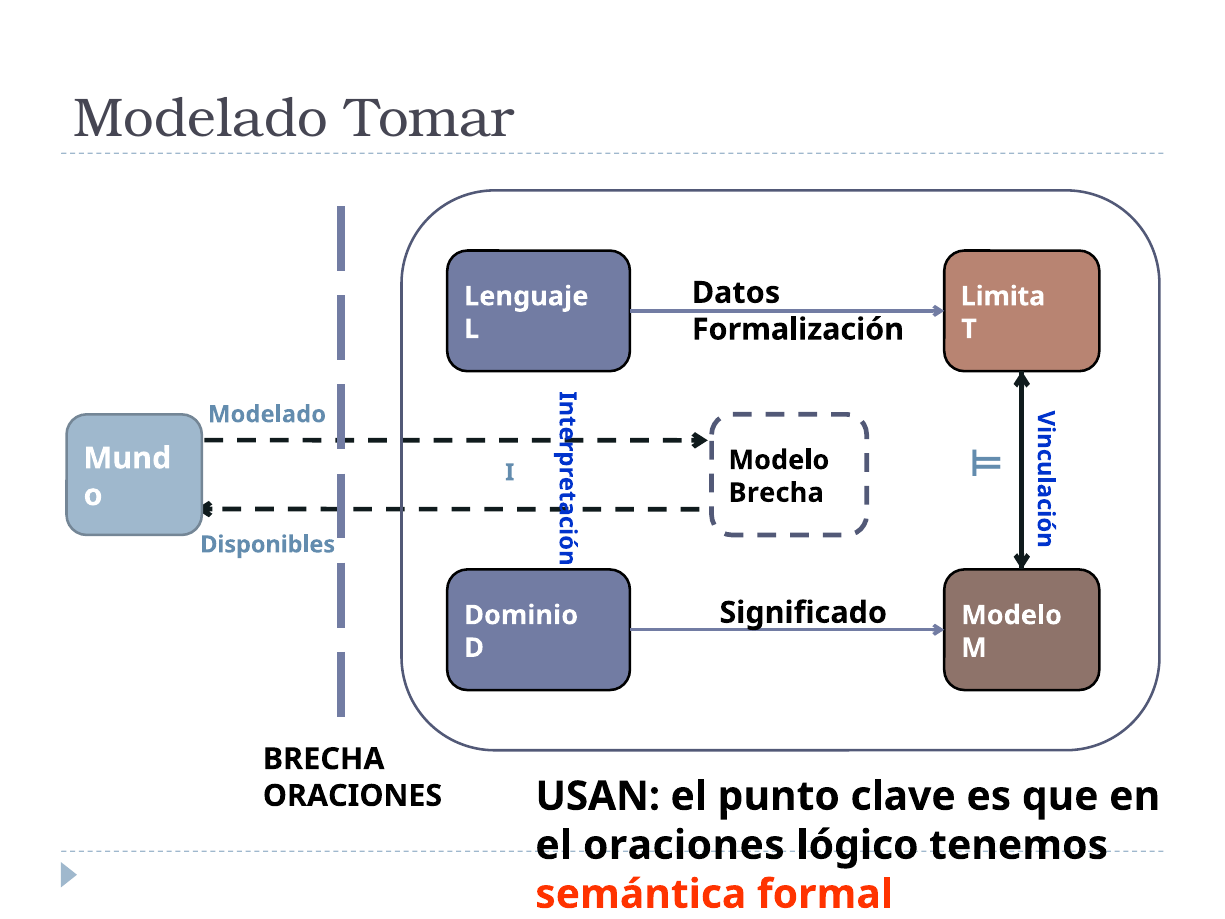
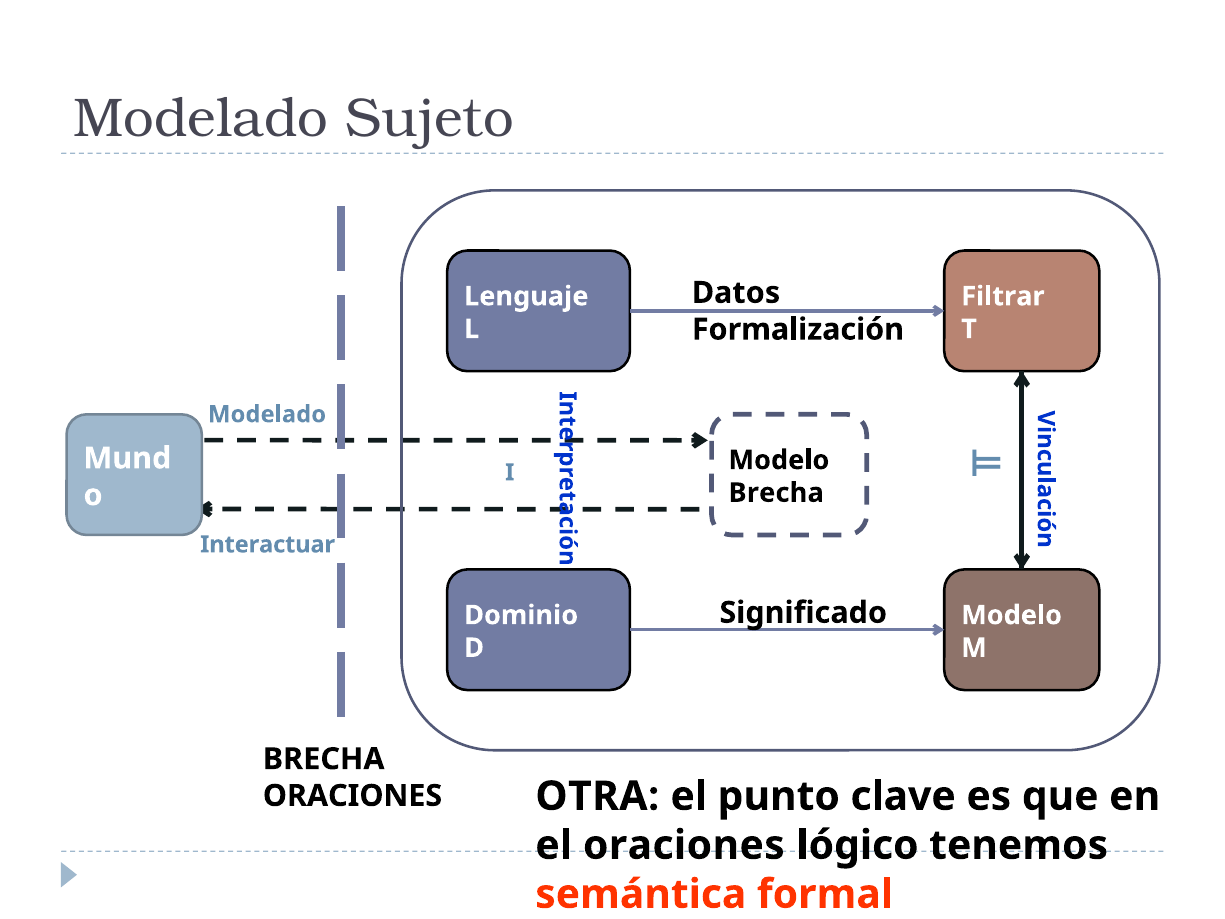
Tomar: Tomar -> Sujeto
Limita: Limita -> Filtrar
Disponibles: Disponibles -> Interactuar
USAN: USAN -> OTRA
